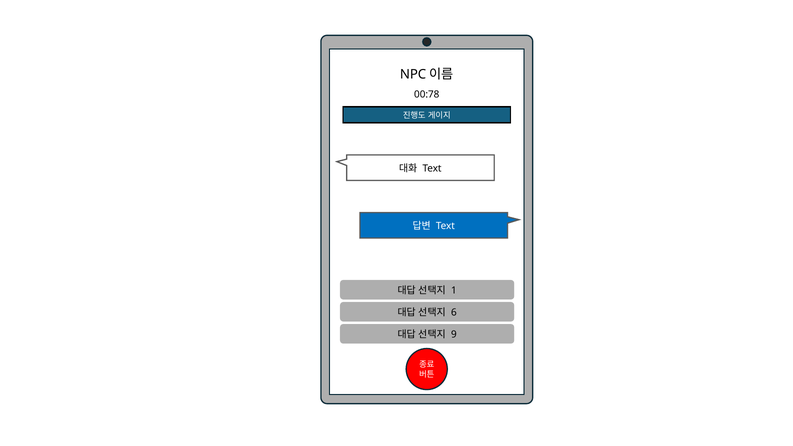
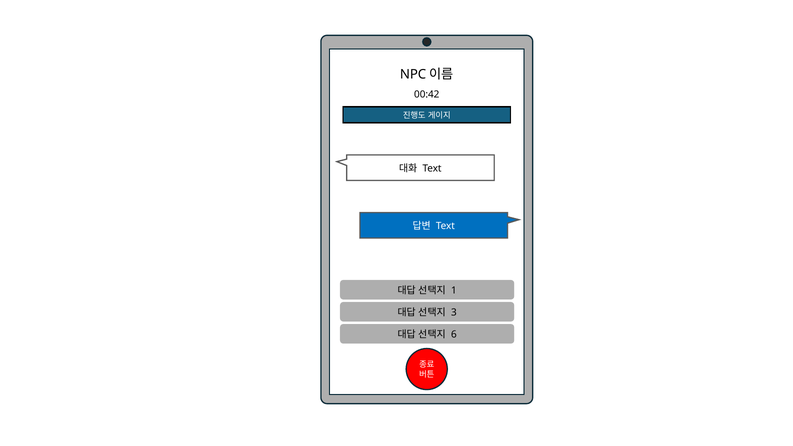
00:78: 00:78 -> 00:42
6: 6 -> 3
9: 9 -> 6
